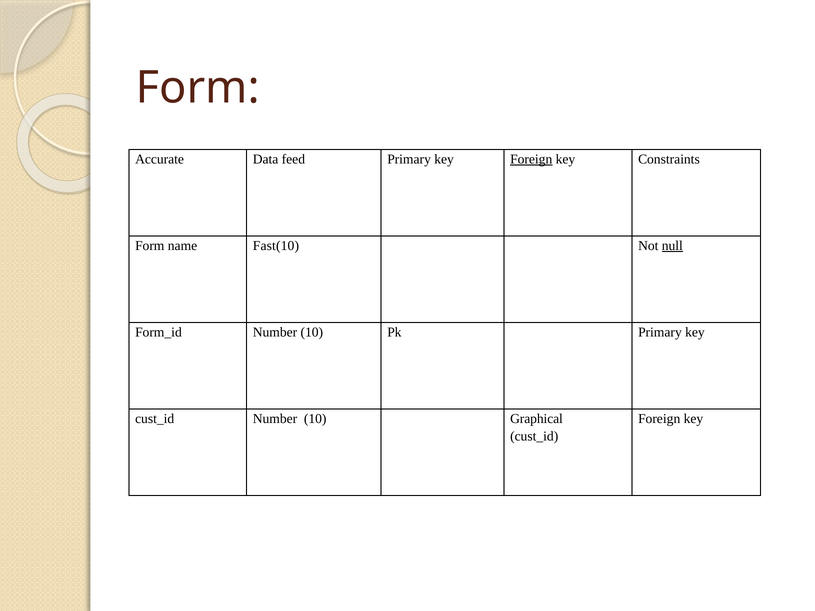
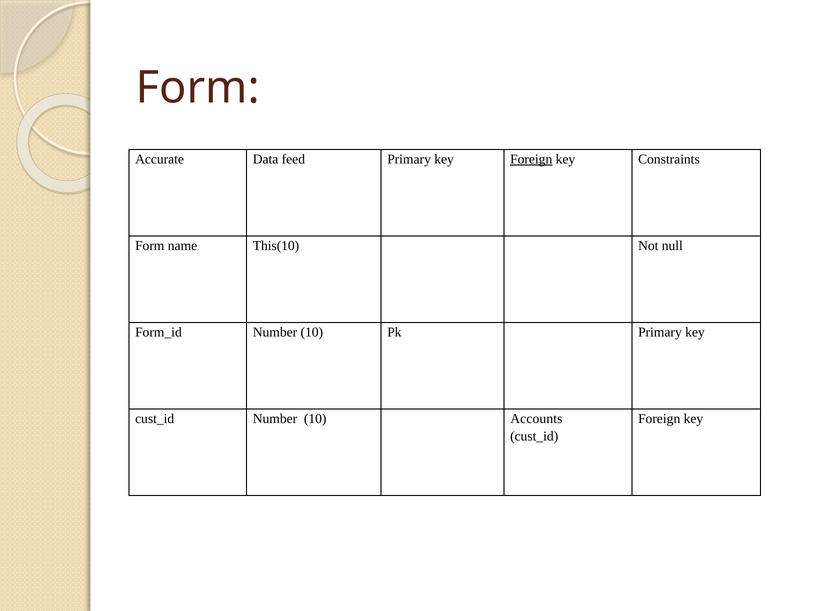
Fast(10: Fast(10 -> This(10
null underline: present -> none
Graphical: Graphical -> Accounts
